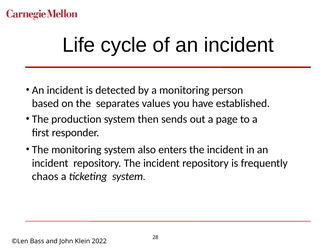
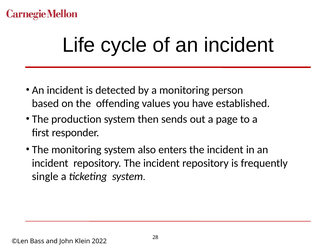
separates: separates -> offending
chaos: chaos -> single
